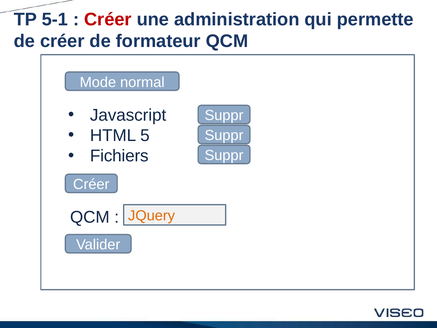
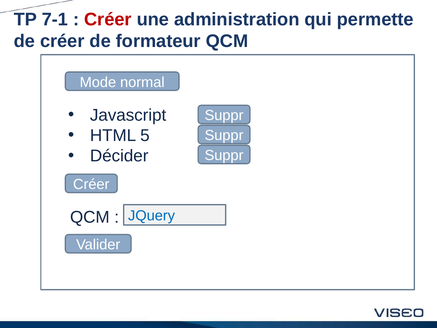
5-1: 5-1 -> 7-1
Fichiers: Fichiers -> Décider
JQuery colour: orange -> blue
